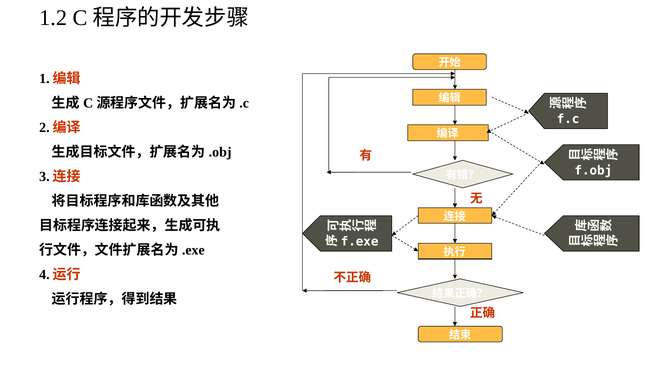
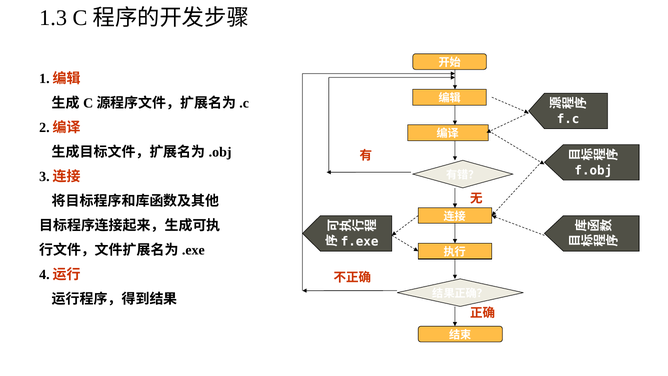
1.2: 1.2 -> 1.3
